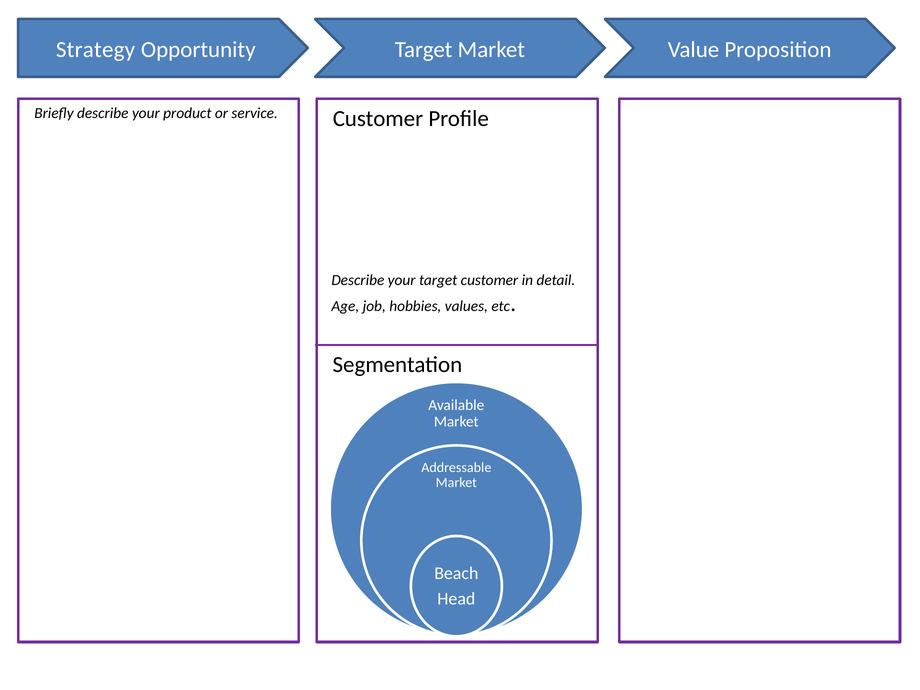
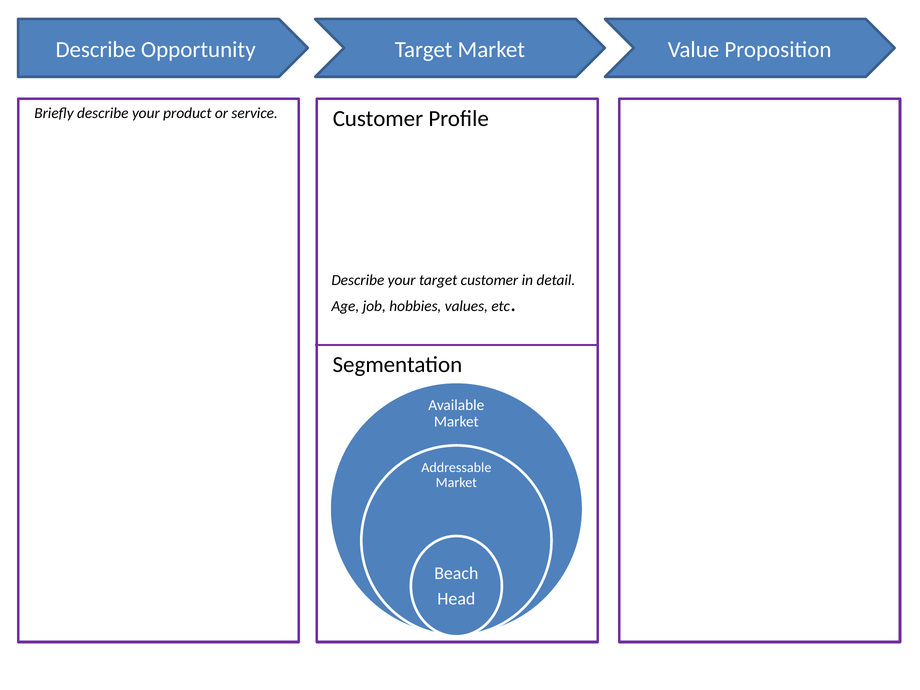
Strategy at (96, 50): Strategy -> Describe
